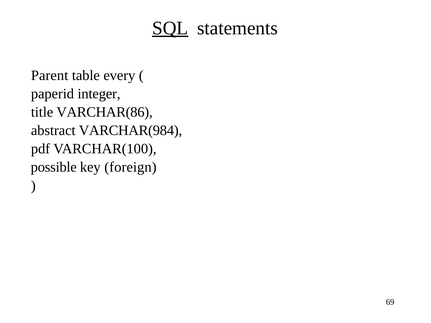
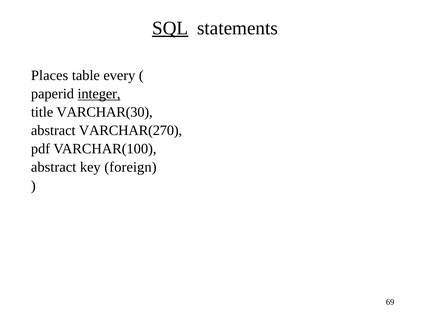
Parent: Parent -> Places
integer underline: none -> present
VARCHAR(86: VARCHAR(86 -> VARCHAR(30
VARCHAR(984: VARCHAR(984 -> VARCHAR(270
possible at (54, 167): possible -> abstract
